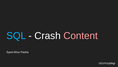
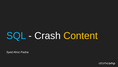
Content colour: pink -> yellow
